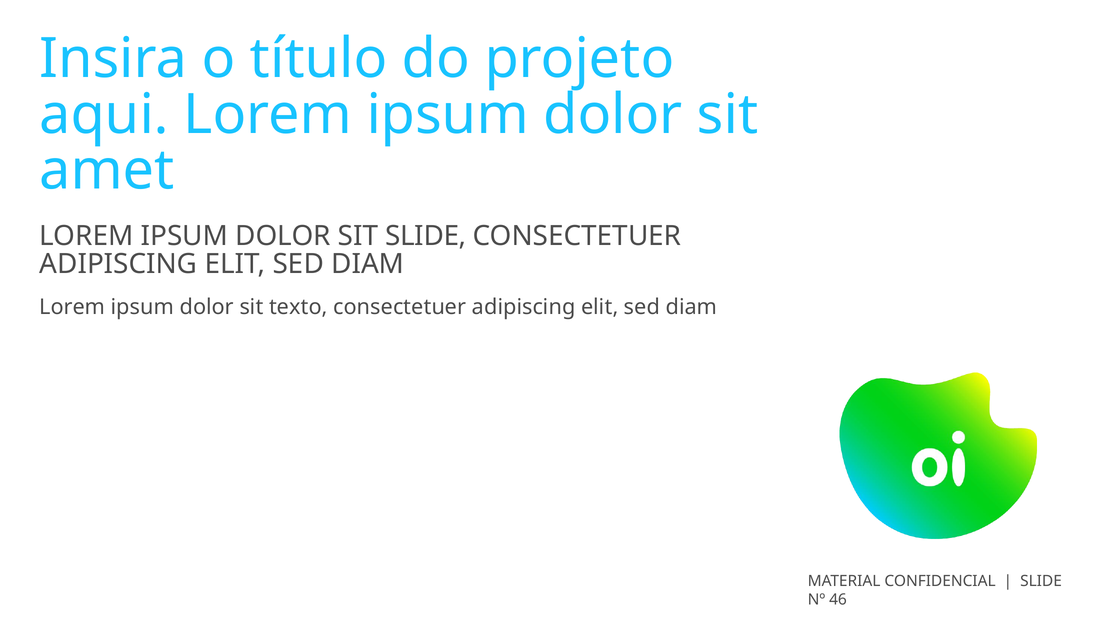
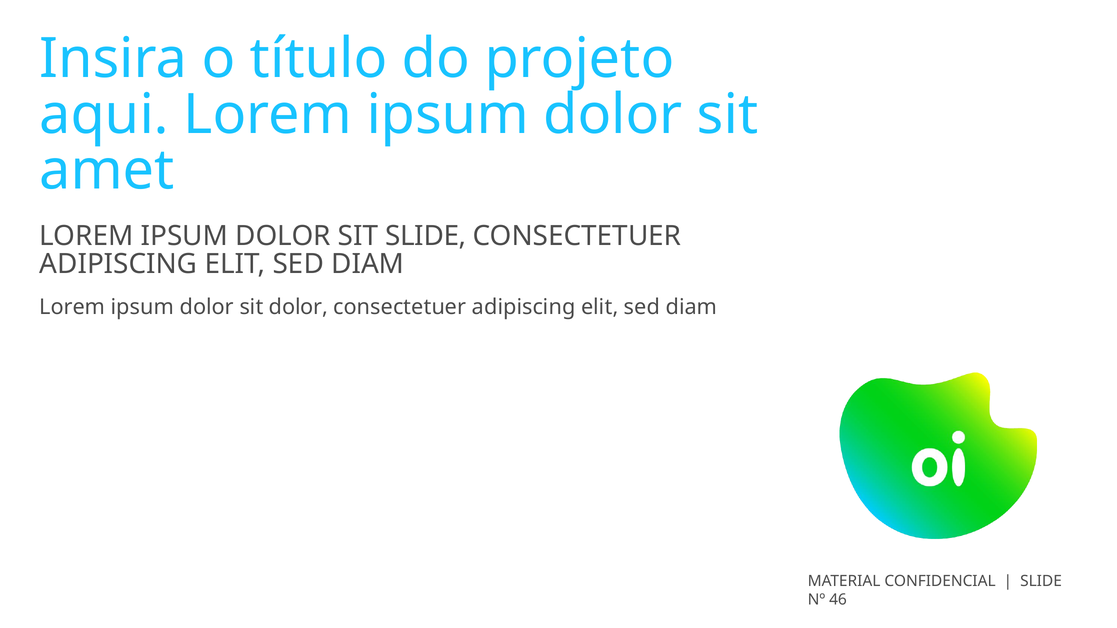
sit texto: texto -> dolor
